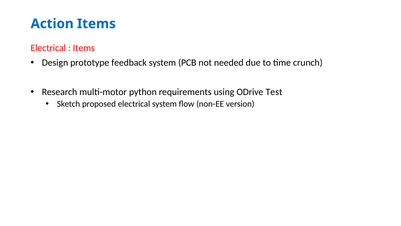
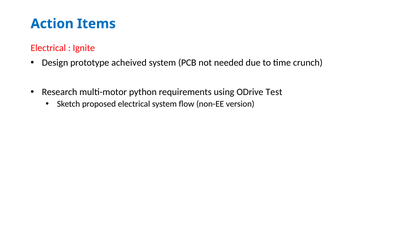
Items at (84, 48): Items -> Ignite
feedback: feedback -> acheived
